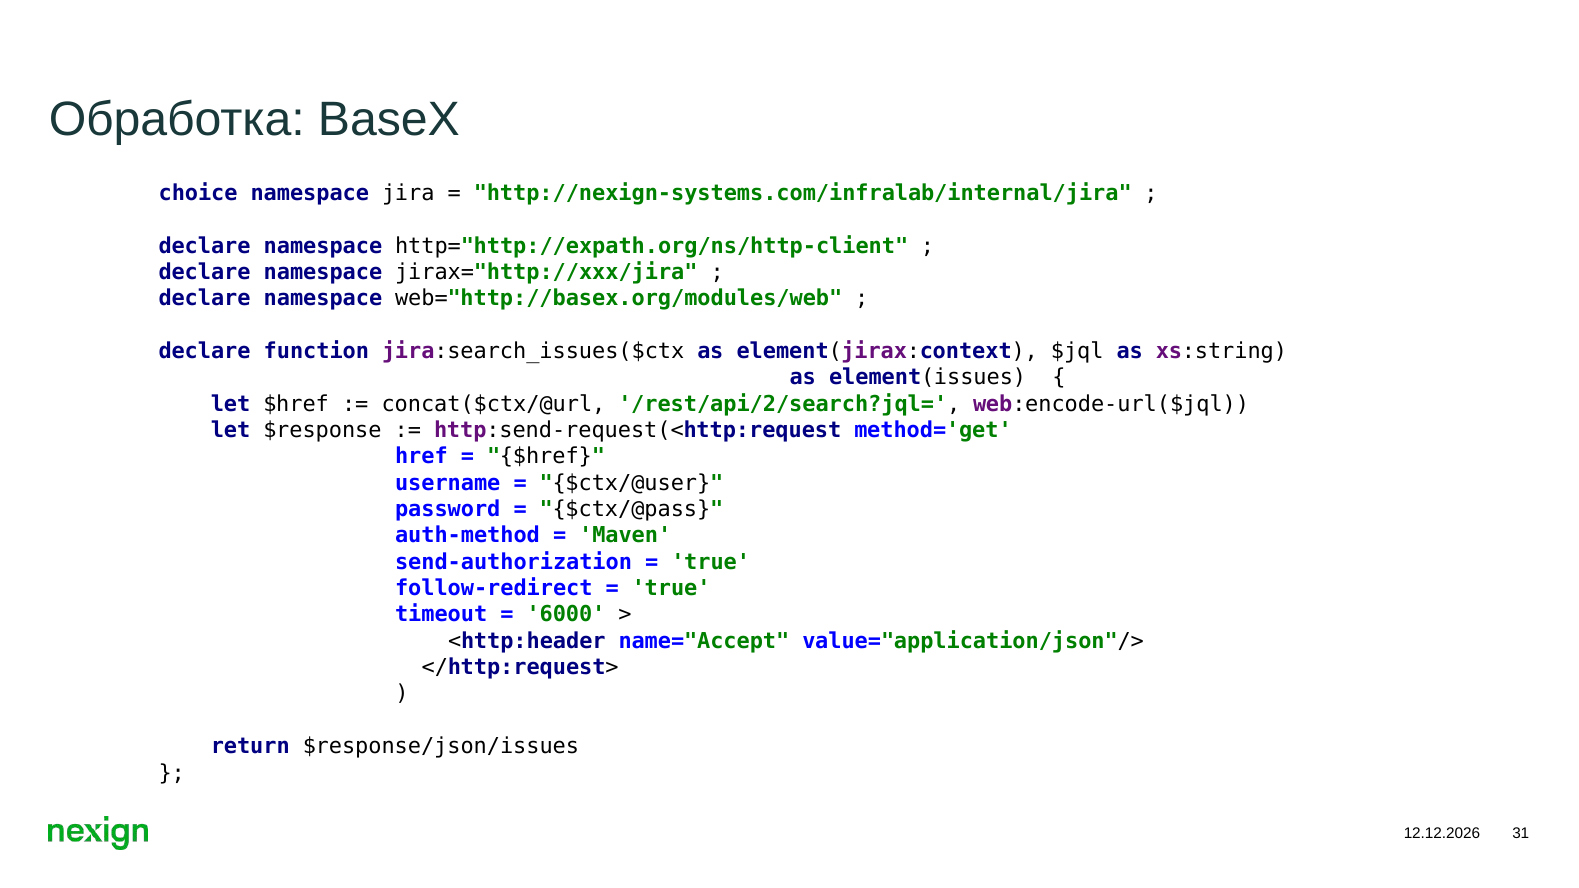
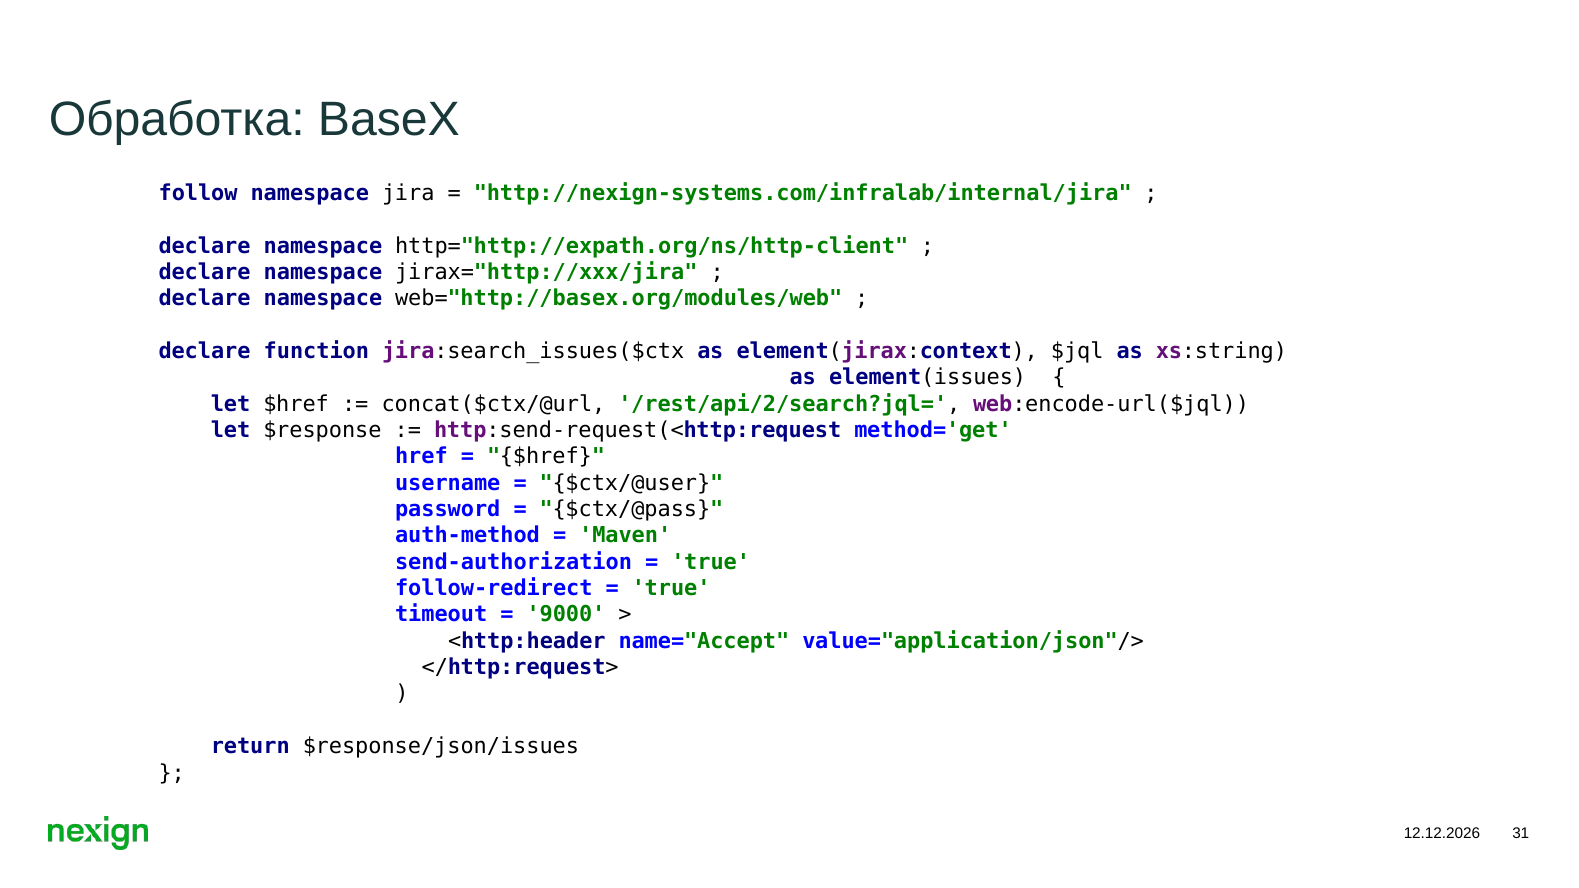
choice: choice -> follow
6000: 6000 -> 9000
